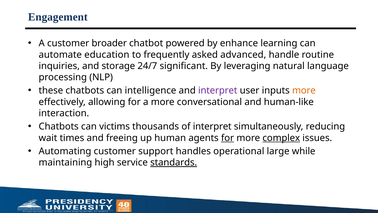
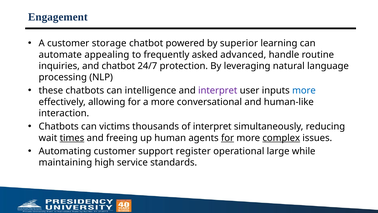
broader: broader -> storage
enhance: enhance -> superior
education: education -> appealing
and storage: storage -> chatbot
significant: significant -> protection
more at (304, 90) colour: orange -> blue
times underline: none -> present
handles: handles -> register
standards underline: present -> none
